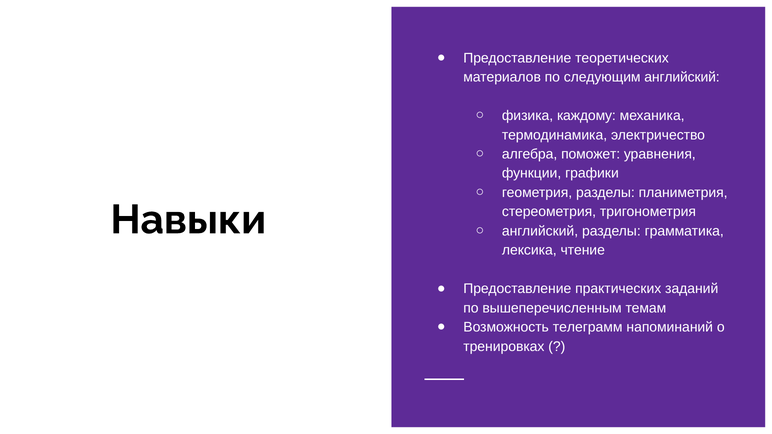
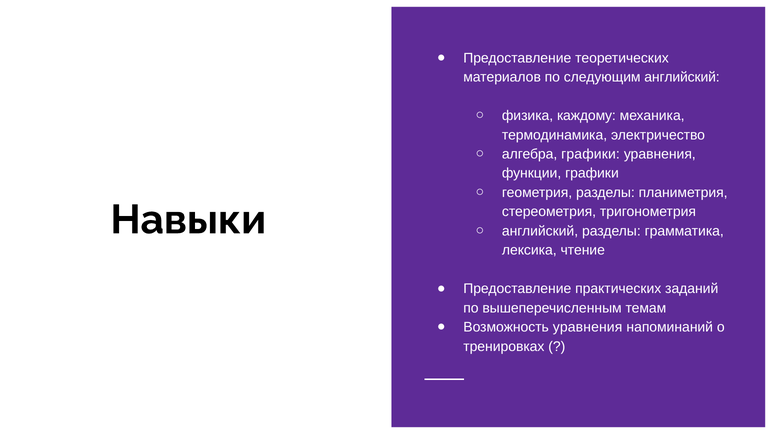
алгебра поможет: поможет -> графики
Возможность телеграмм: телеграмм -> уравнения
